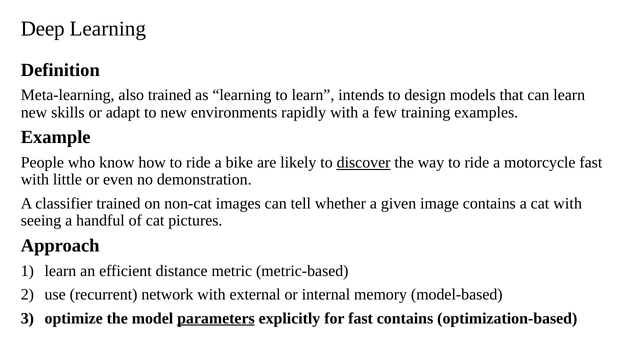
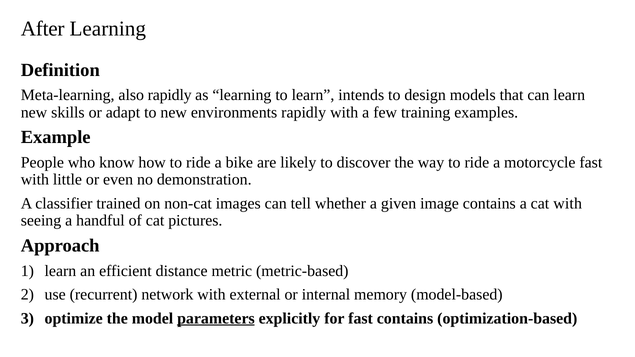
Deep: Deep -> After
also trained: trained -> rapidly
discover underline: present -> none
